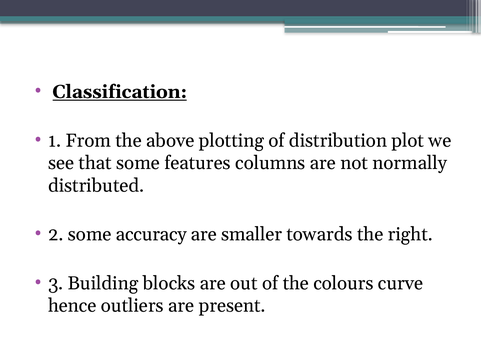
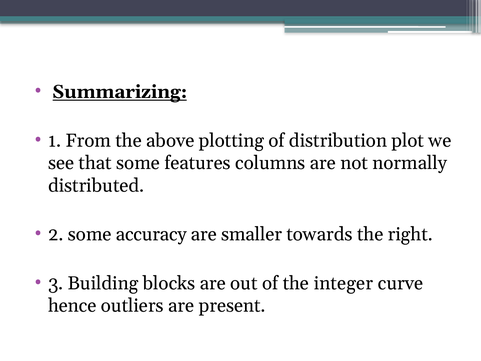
Classification: Classification -> Summarizing
colours: colours -> integer
